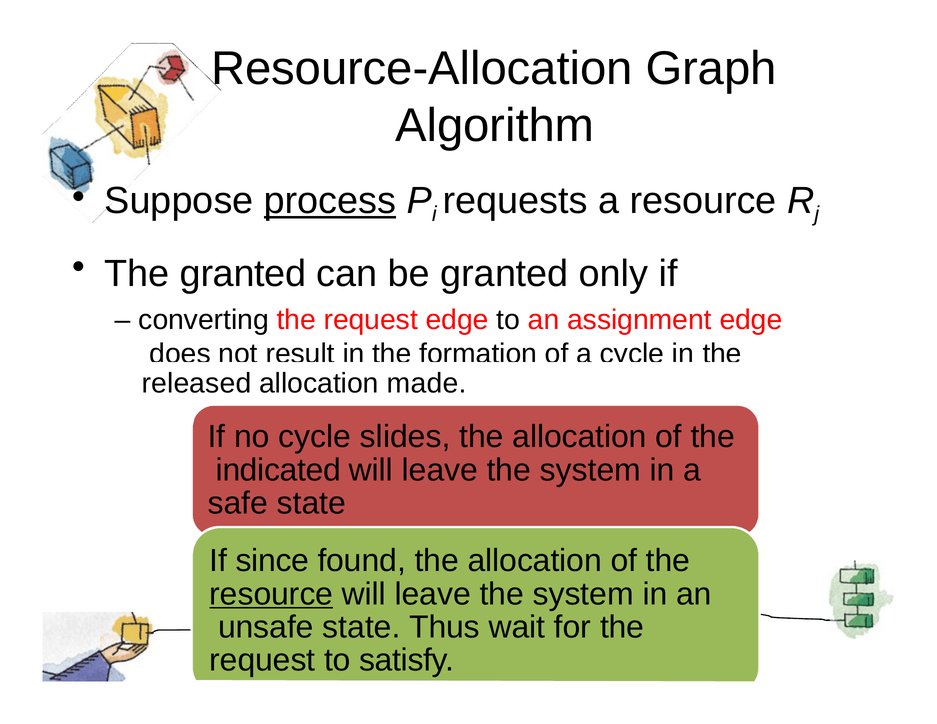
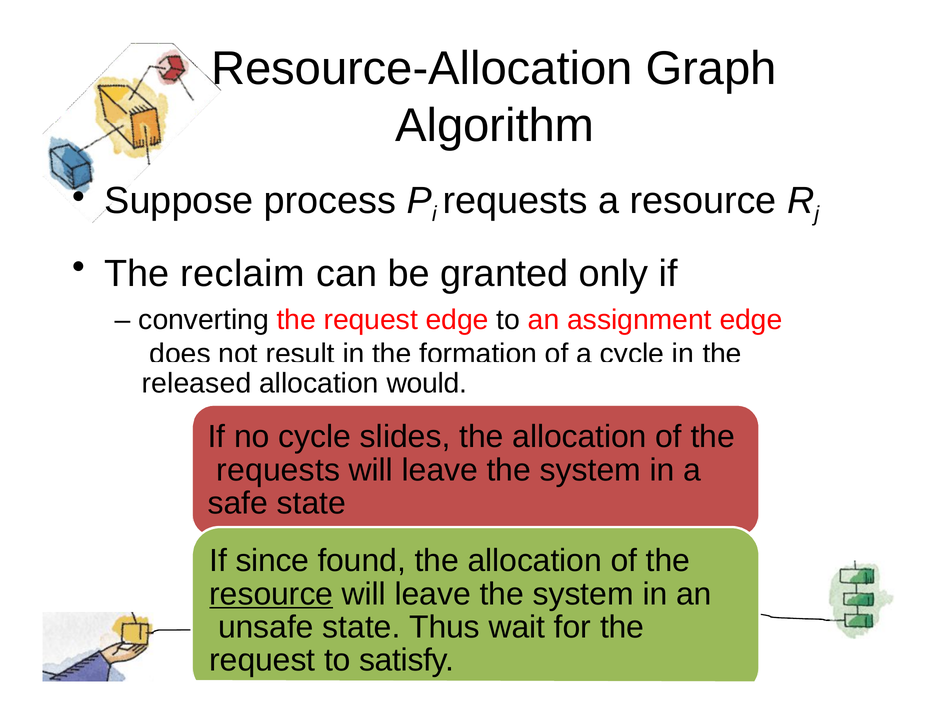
process underline: present -> none
The granted: granted -> reclaim
made: made -> would
indicated at (278, 470): indicated -> requests
